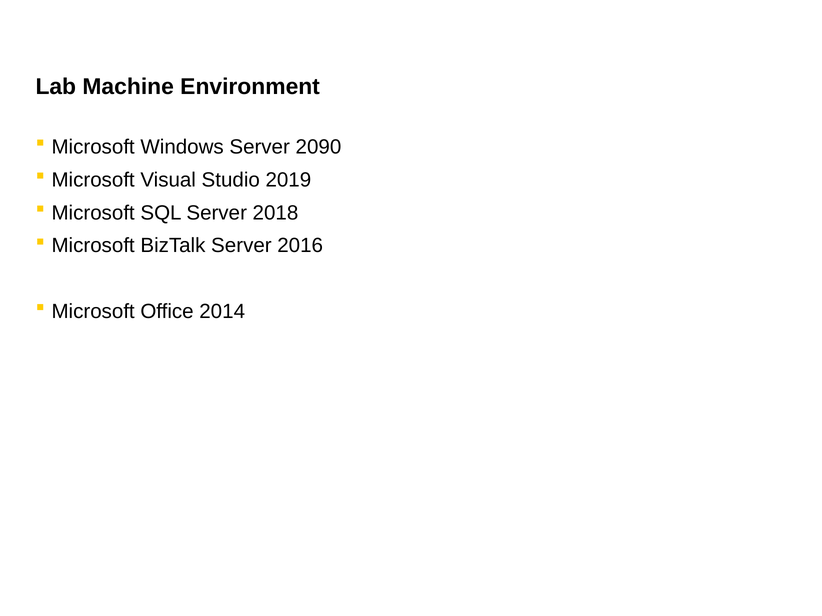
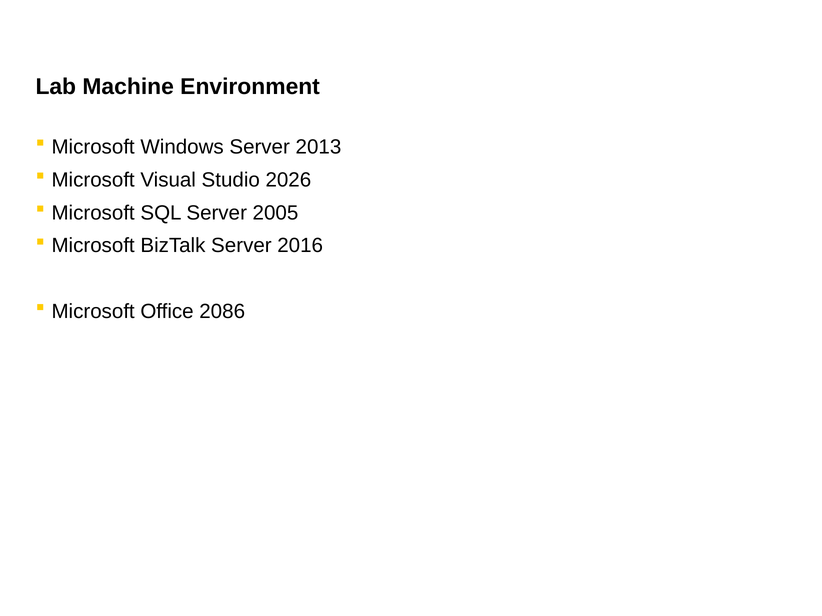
2090: 2090 -> 2013
2019: 2019 -> 2026
2018: 2018 -> 2005
2014: 2014 -> 2086
